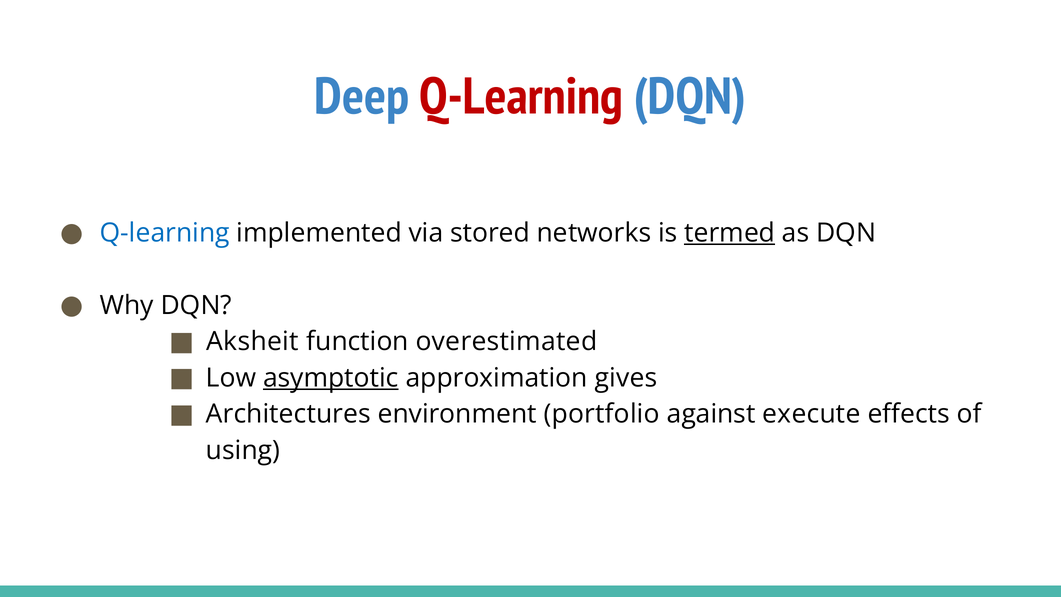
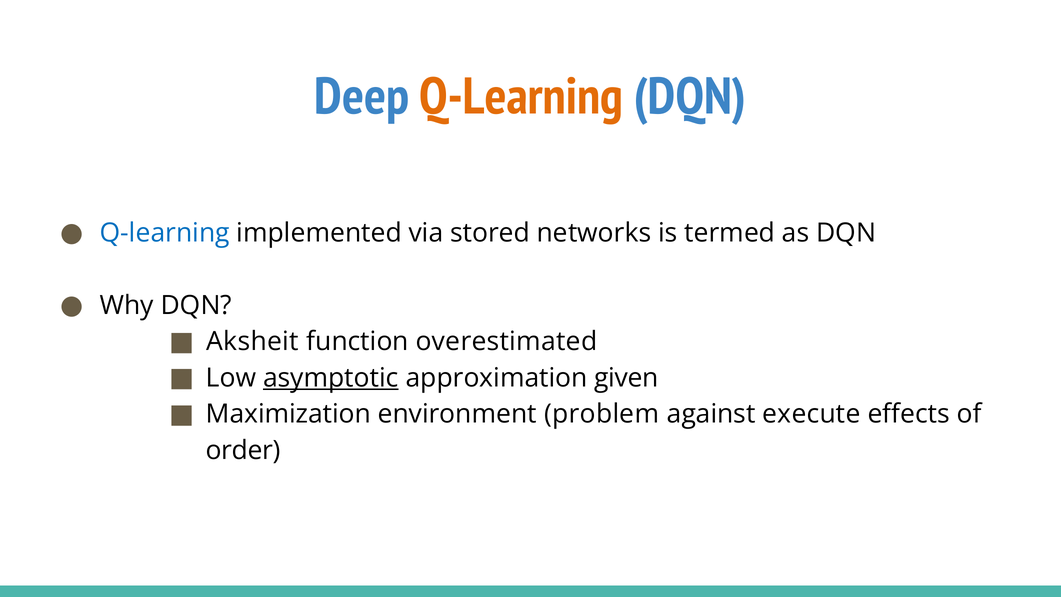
Q-Learning at (521, 97) colour: red -> orange
termed underline: present -> none
gives: gives -> given
Architectures: Architectures -> Maximization
portfolio: portfolio -> problem
using: using -> order
